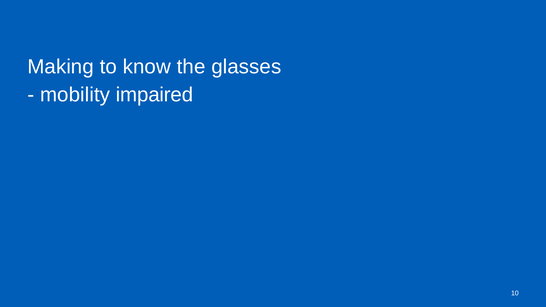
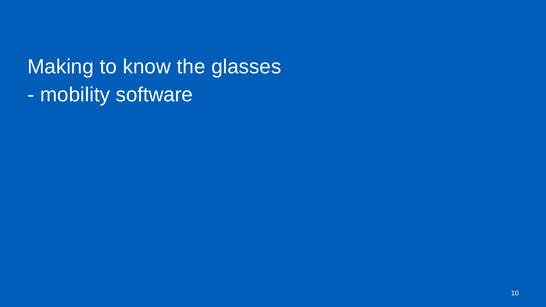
impaired: impaired -> software
